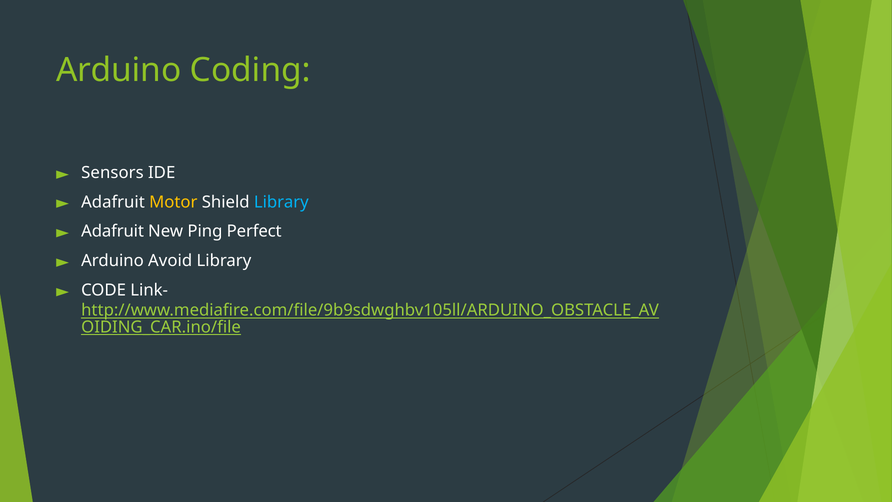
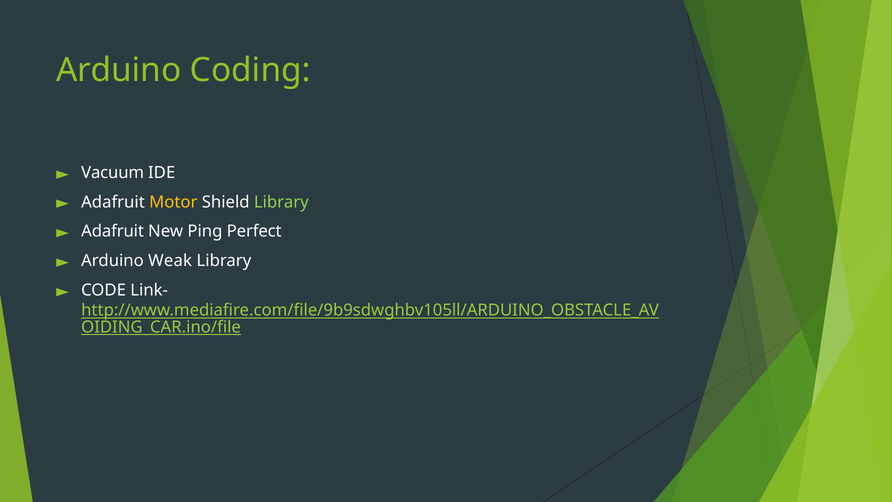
Sensors: Sensors -> Vacuum
Library at (281, 202) colour: light blue -> light green
Avoid: Avoid -> Weak
